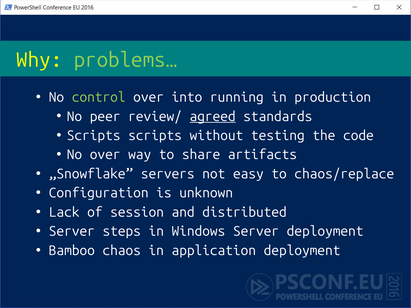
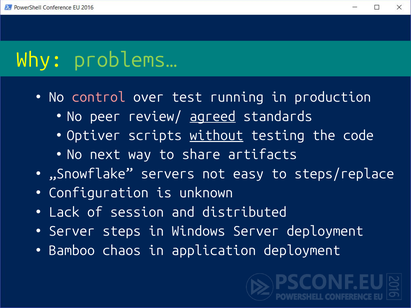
control colour: light green -> pink
into: into -> test
Scripts at (94, 136): Scripts -> Optiver
without underline: none -> present
No over: over -> next
chaos/replace: chaos/replace -> steps/replace
